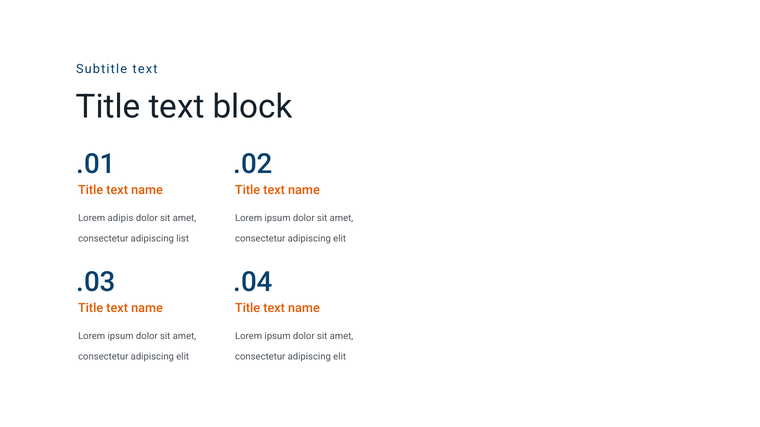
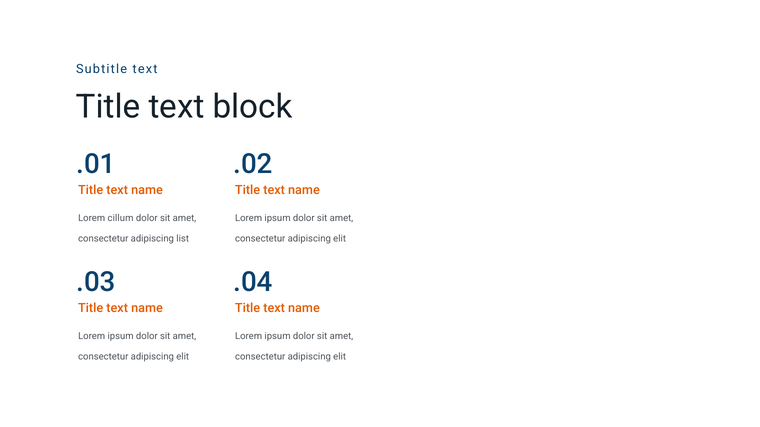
adipis: adipis -> cillum
